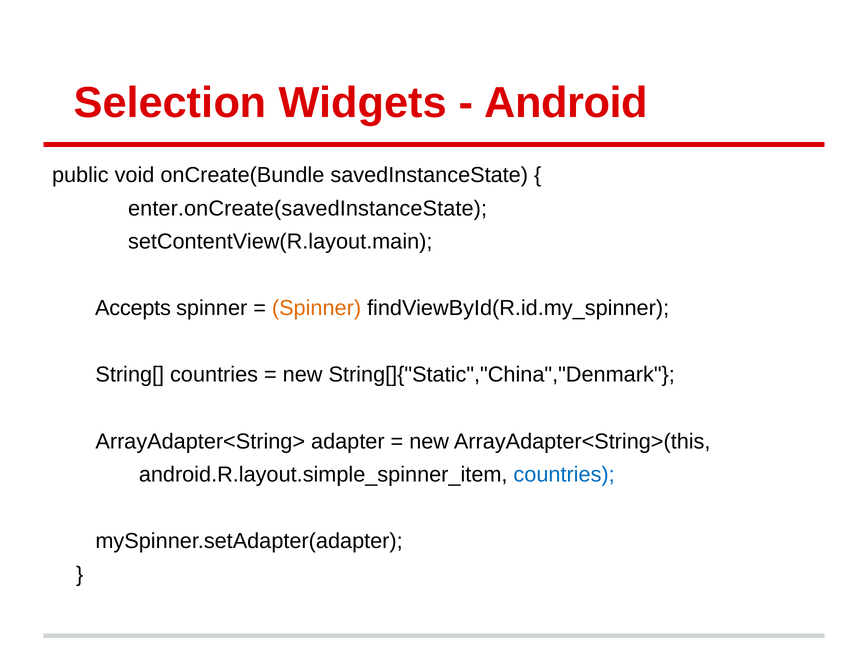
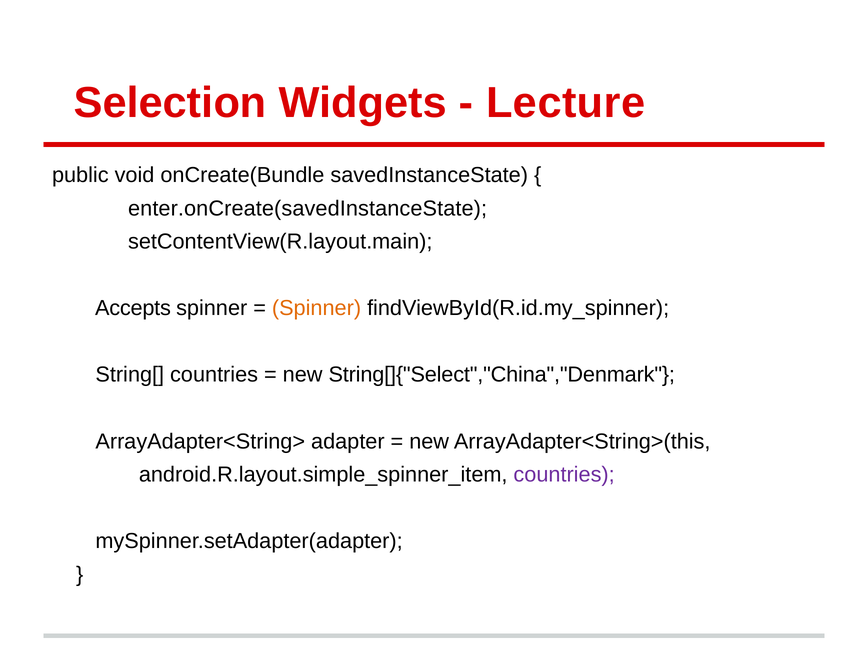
Android: Android -> Lecture
String[]{"Static","China","Denmark: String[]{"Static","China","Denmark -> String[]{"Select","China","Denmark
countries at (564, 475) colour: blue -> purple
